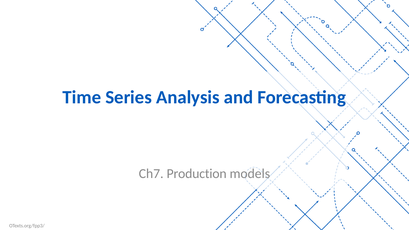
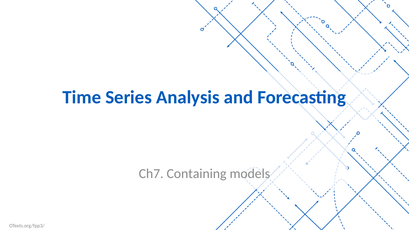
Production: Production -> Containing
